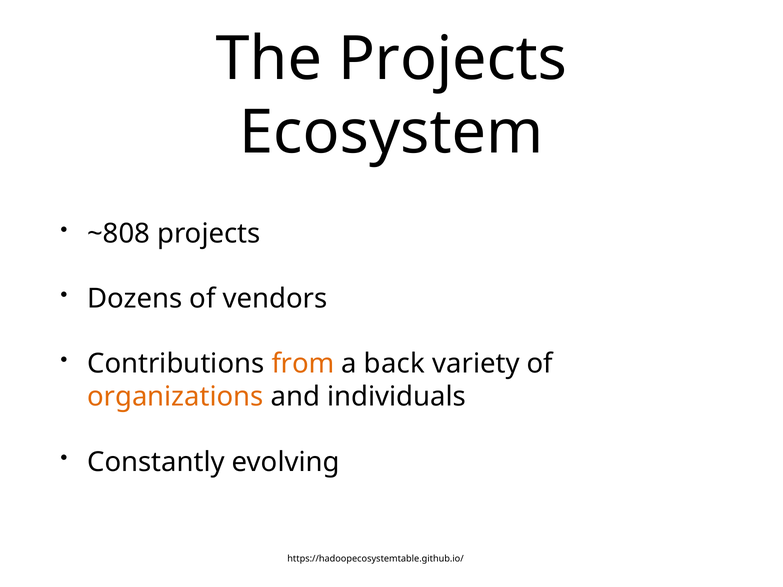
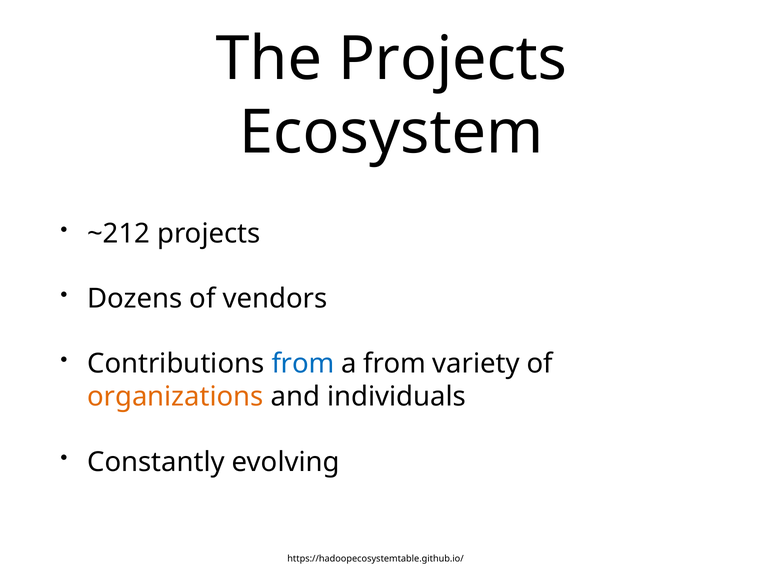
~808: ~808 -> ~212
from at (303, 364) colour: orange -> blue
a back: back -> from
